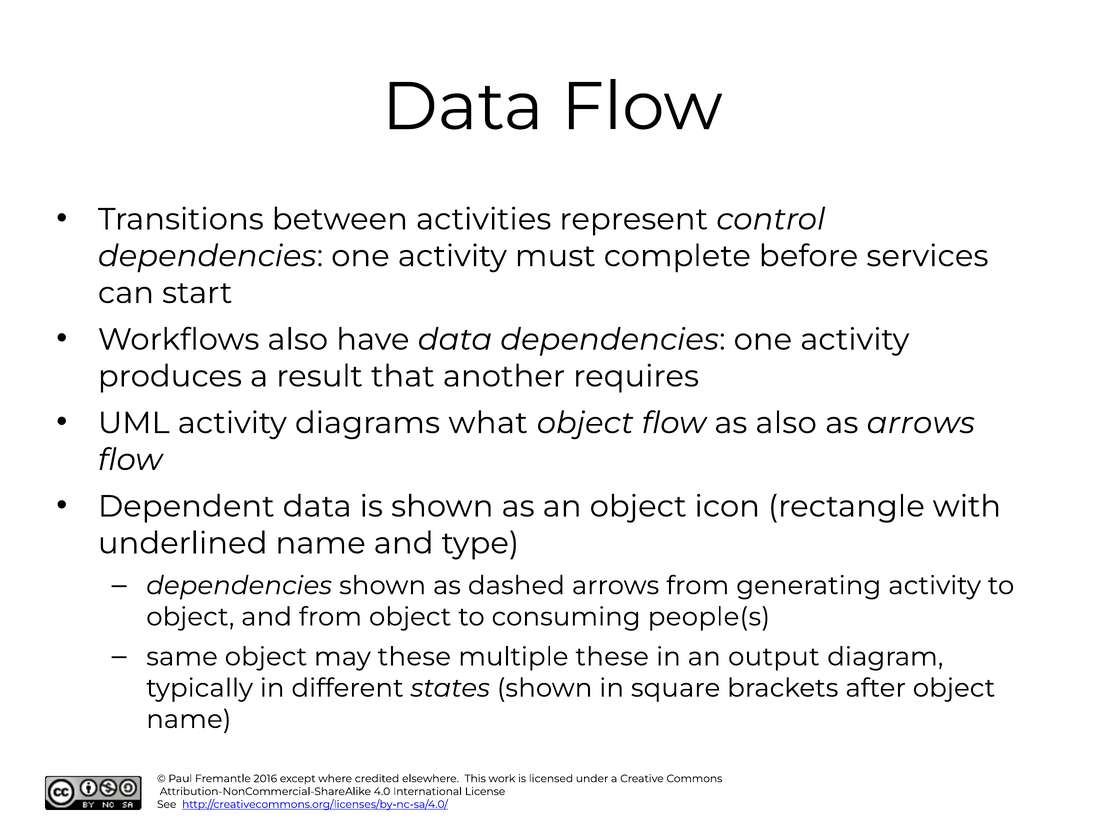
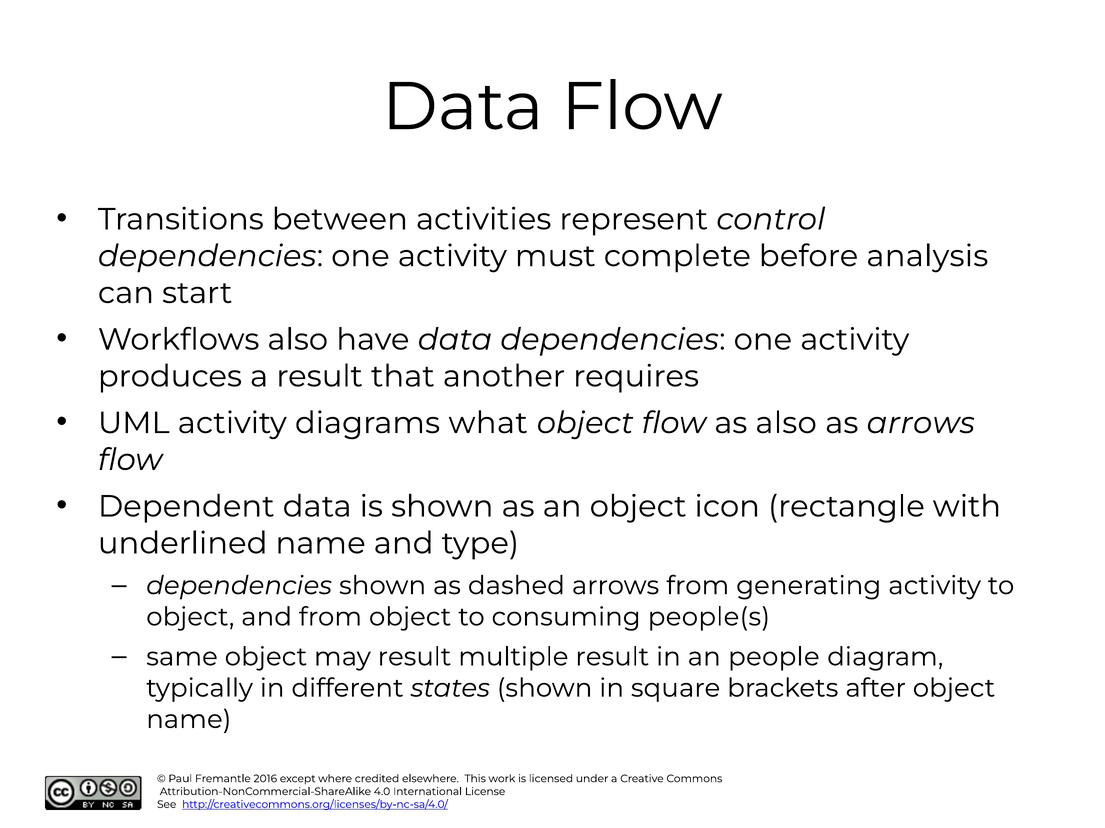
services: services -> analysis
may these: these -> result
multiple these: these -> result
output: output -> people
